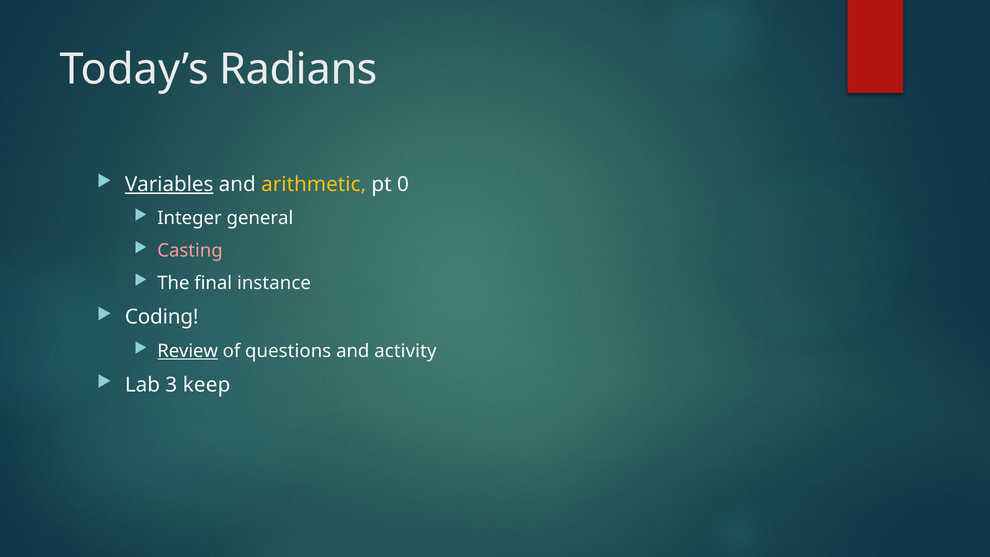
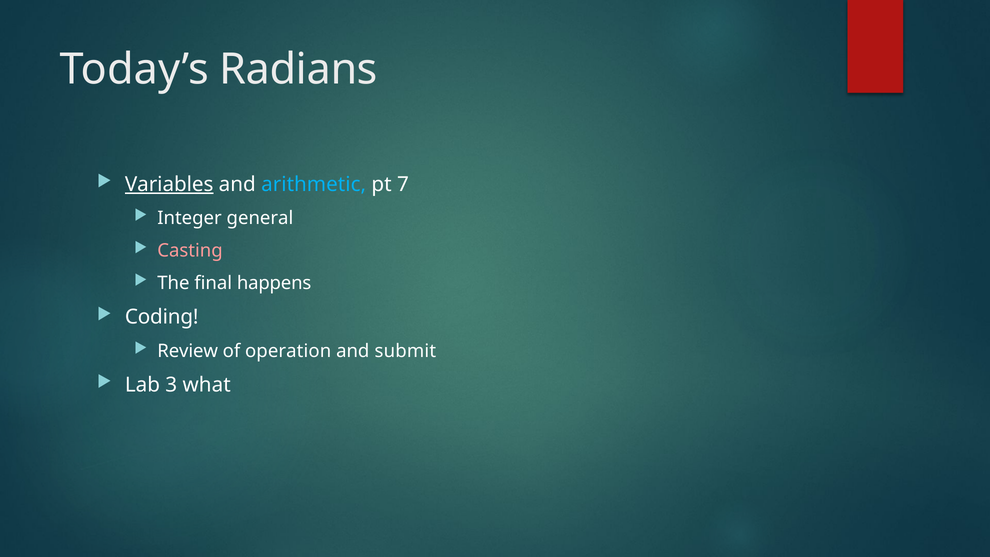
arithmetic colour: yellow -> light blue
0: 0 -> 7
instance: instance -> happens
Review underline: present -> none
questions: questions -> operation
activity: activity -> submit
keep: keep -> what
